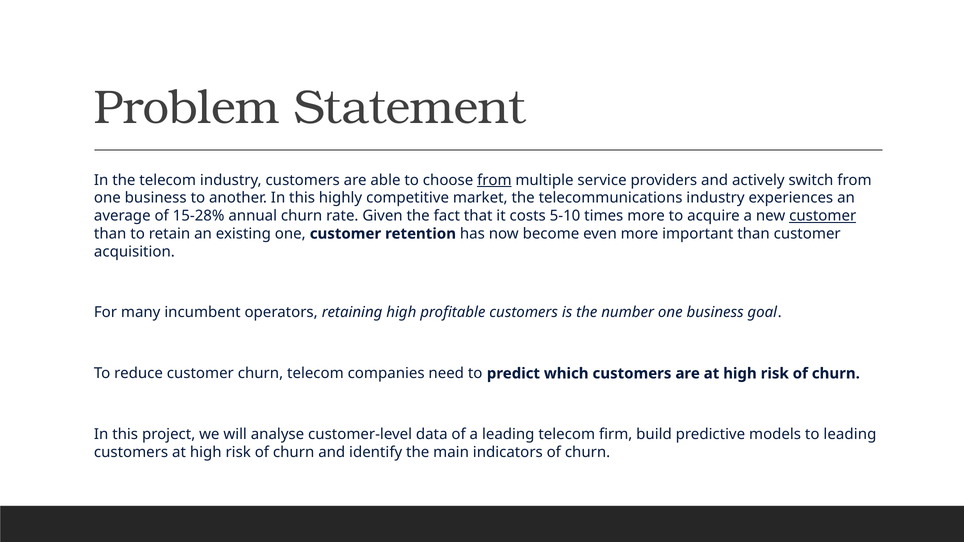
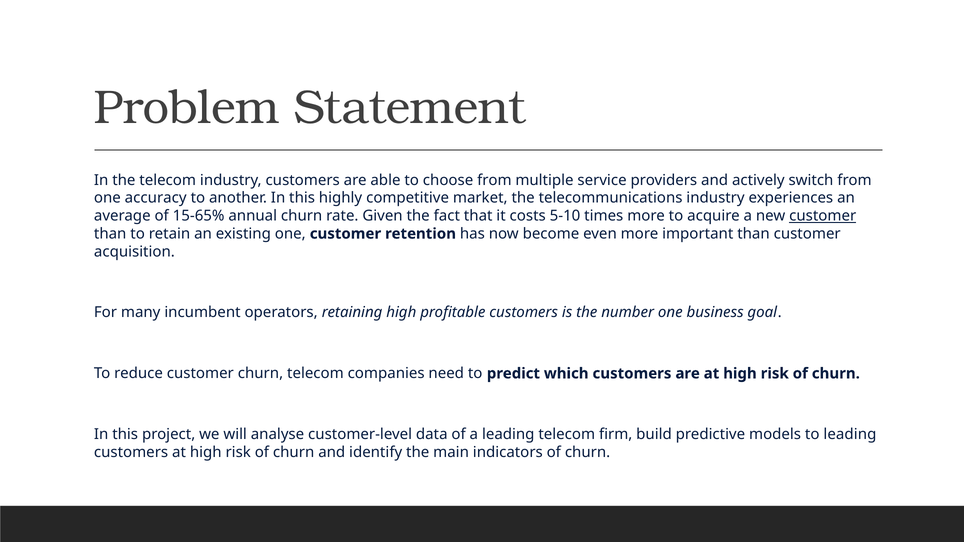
from at (494, 180) underline: present -> none
business at (156, 198): business -> accuracy
15-28%: 15-28% -> 15-65%
